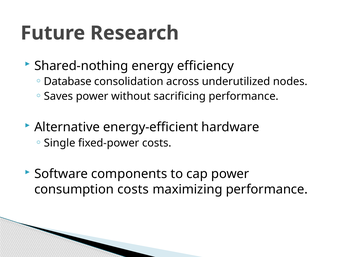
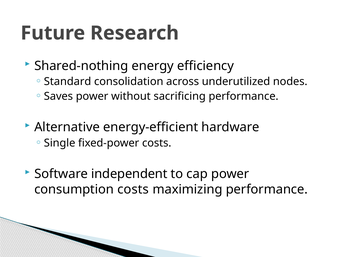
Database: Database -> Standard
components: components -> independent
